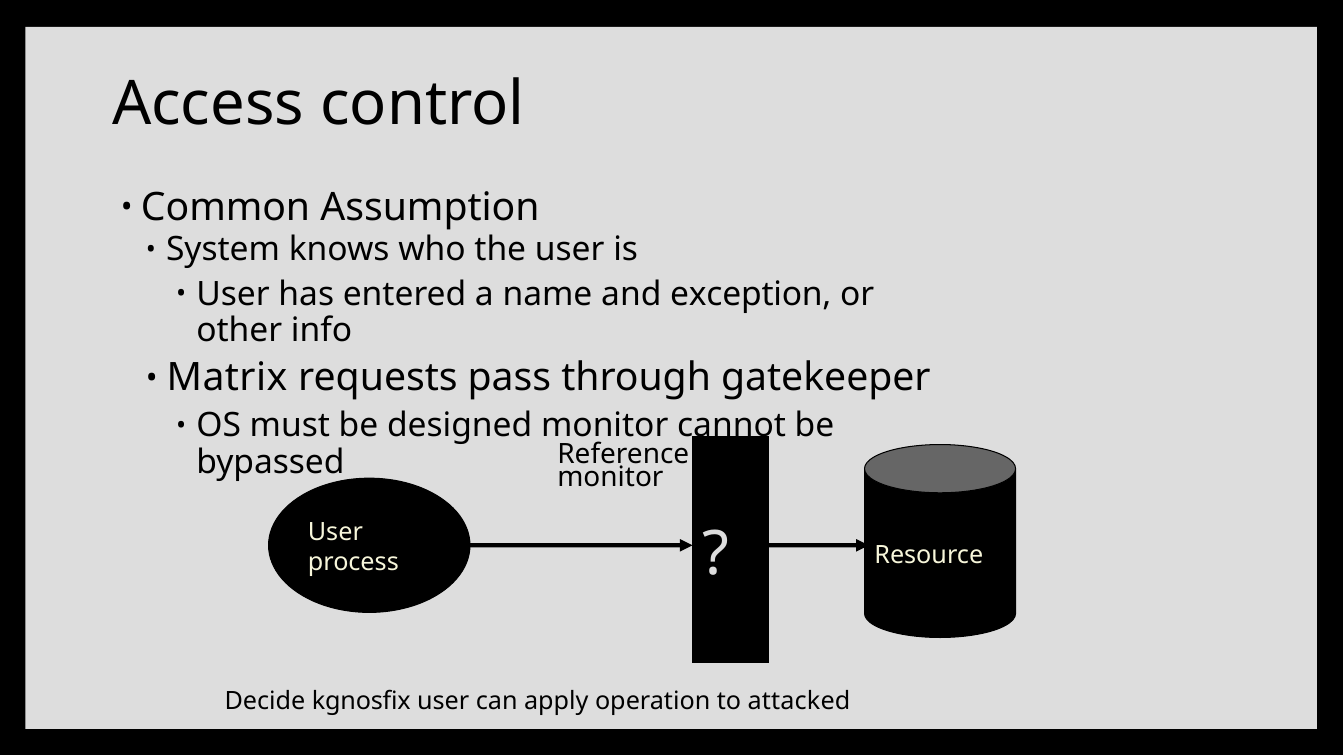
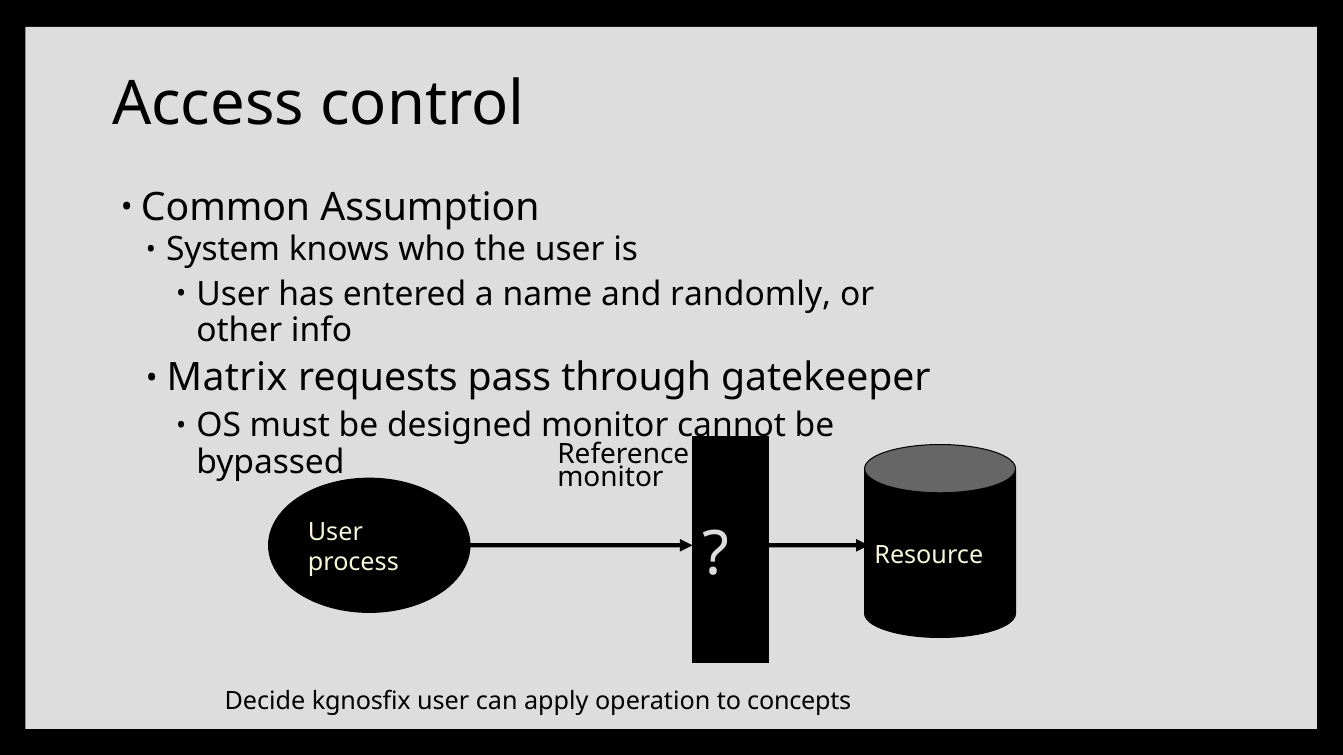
exception: exception -> randomly
attacked: attacked -> concepts
